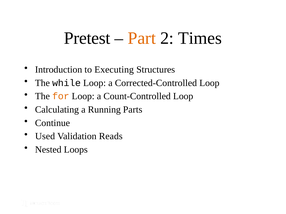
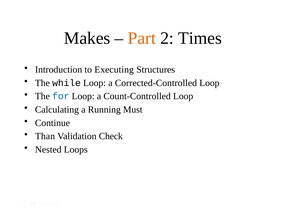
Pretest: Pretest -> Makes
for colour: orange -> blue
Parts: Parts -> Must
Used: Used -> Than
Reads: Reads -> Check
